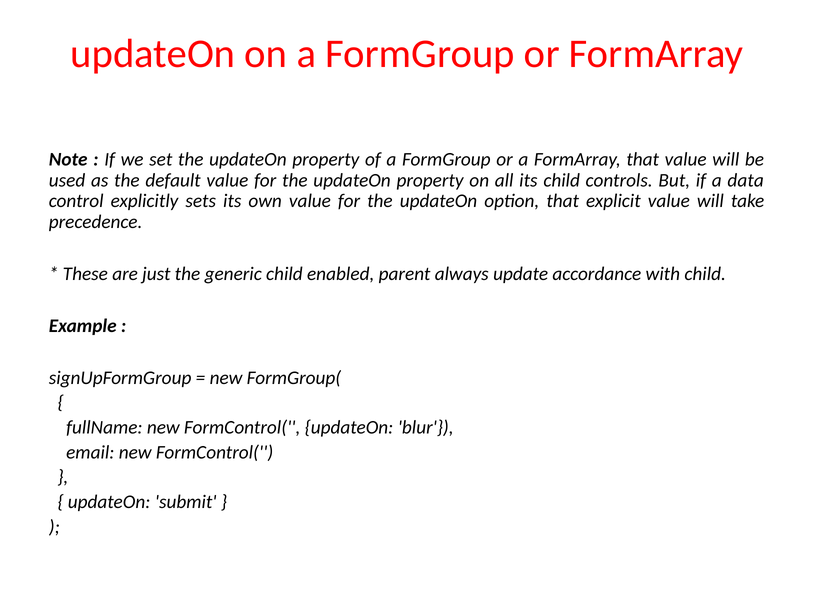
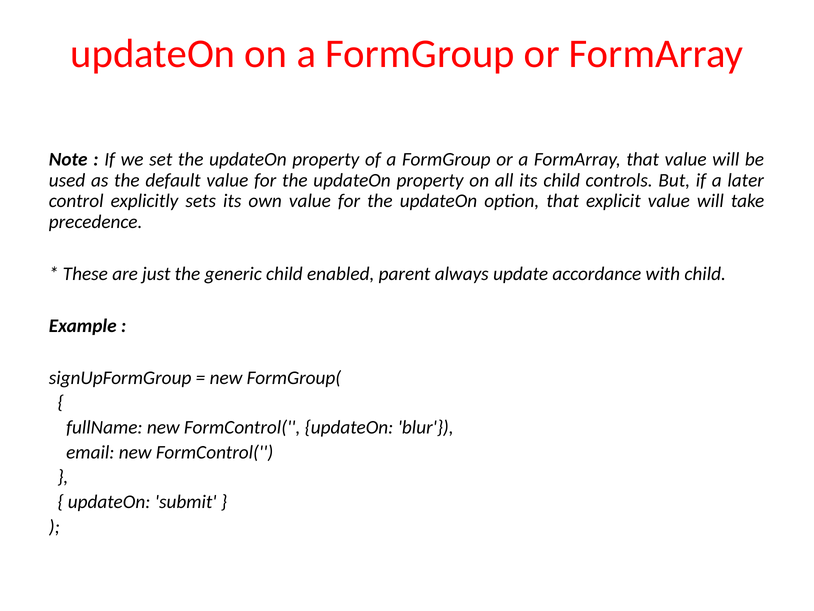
data: data -> later
